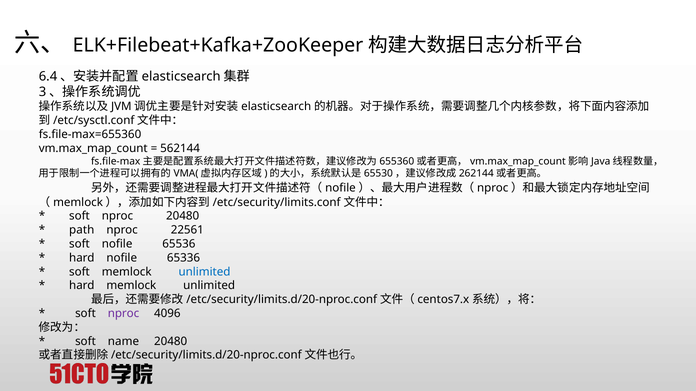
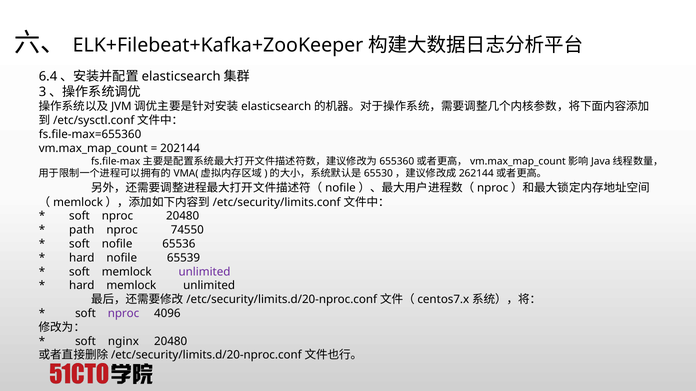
562144: 562144 -> 202144
22561: 22561 -> 74550
65336: 65336 -> 65539
unlimited at (204, 272) colour: blue -> purple
name: name -> nginx
